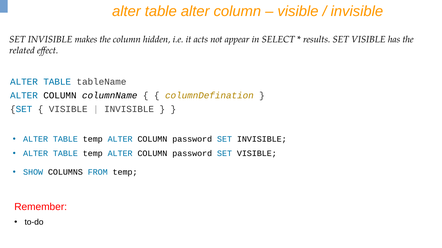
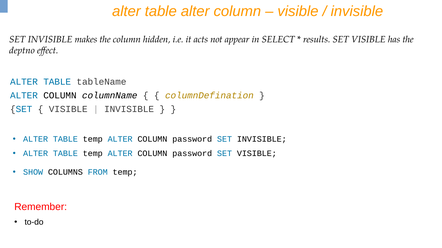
related: related -> deptno
